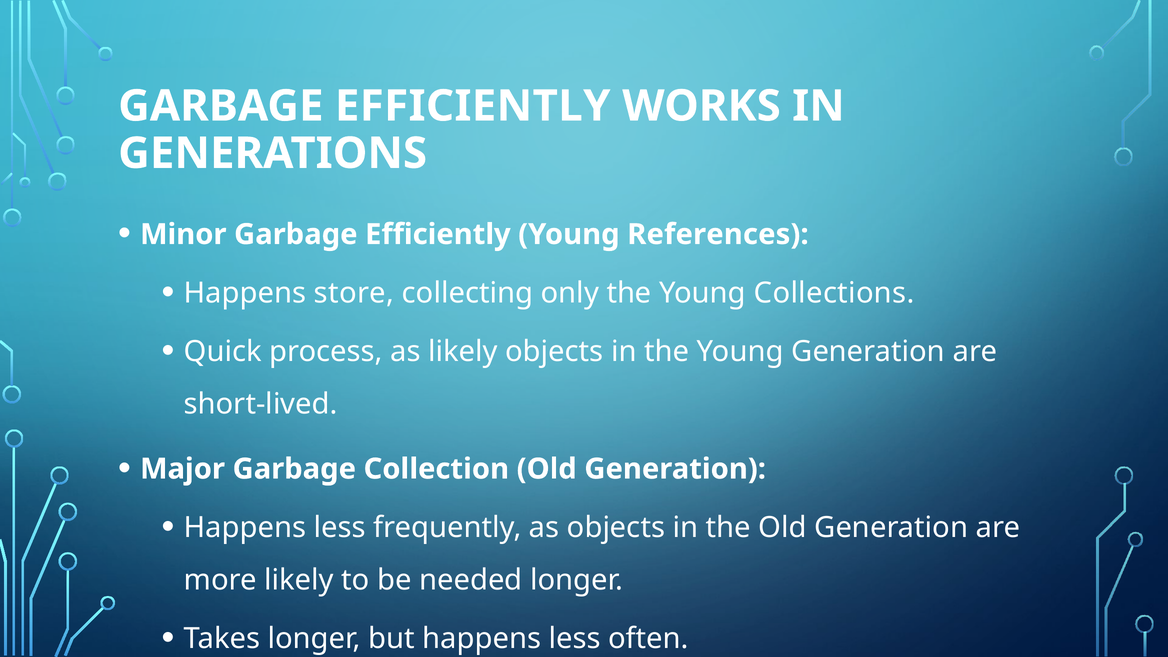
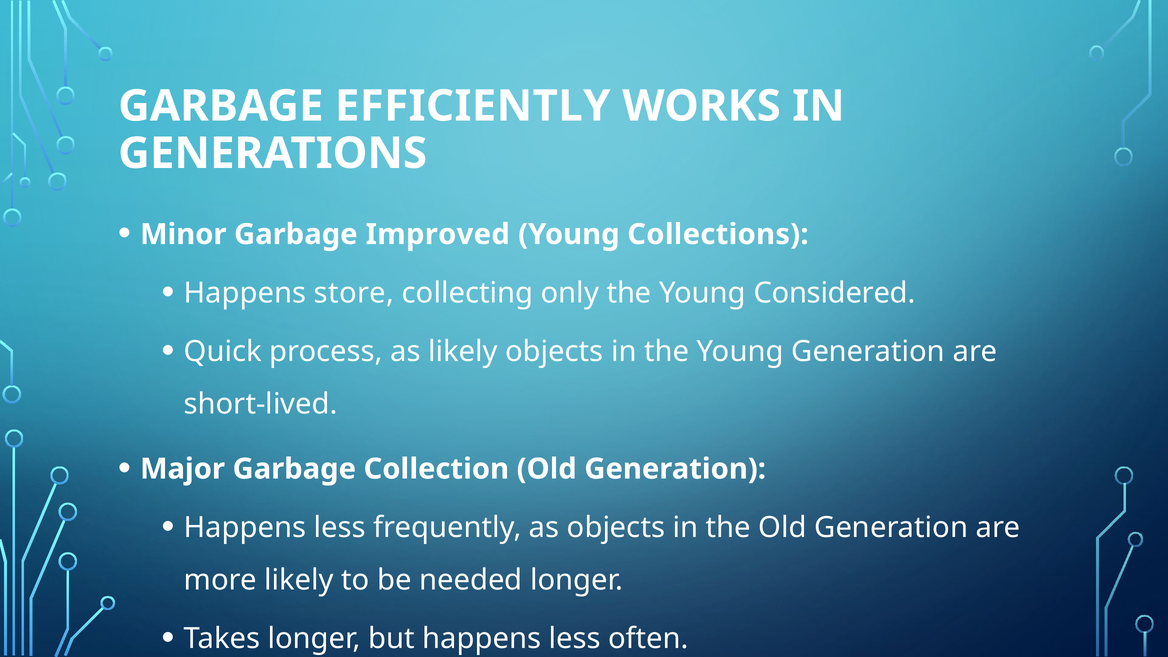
Minor Garbage Efficiently: Efficiently -> Improved
References: References -> Collections
Collections: Collections -> Considered
